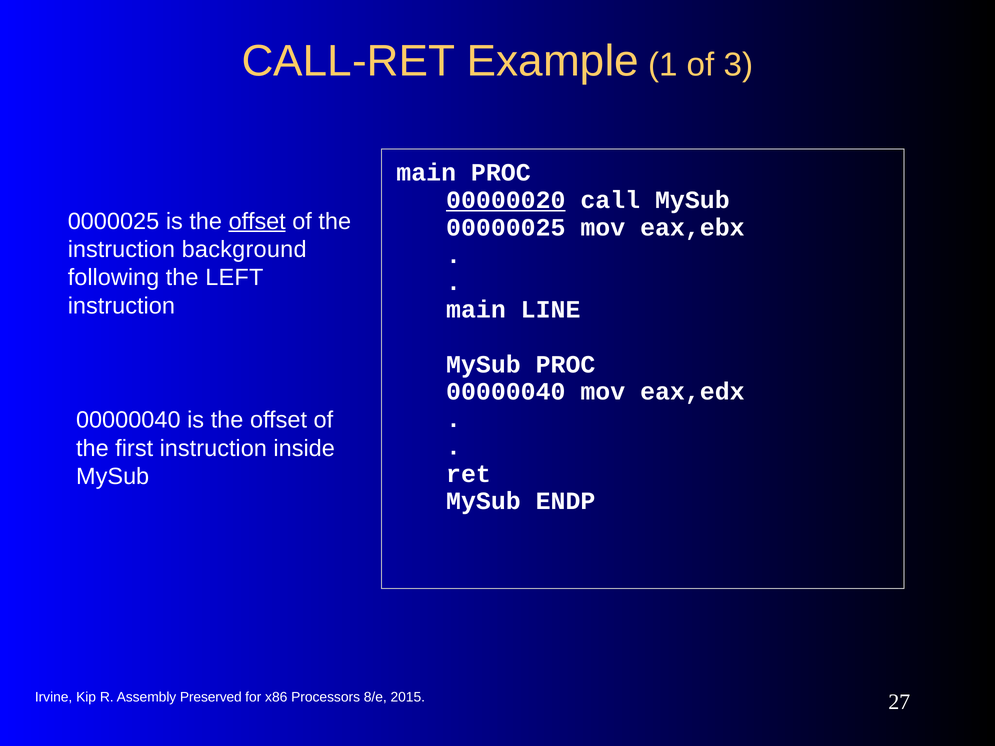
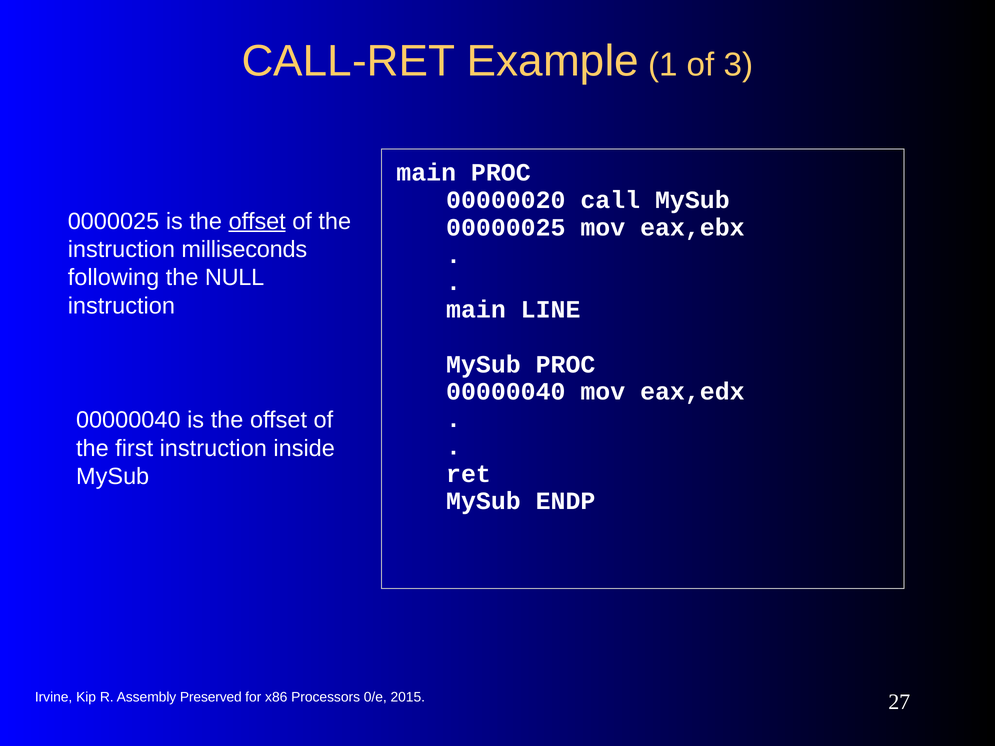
00000020 underline: present -> none
background: background -> milliseconds
LEFT: LEFT -> NULL
8/e: 8/e -> 0/e
